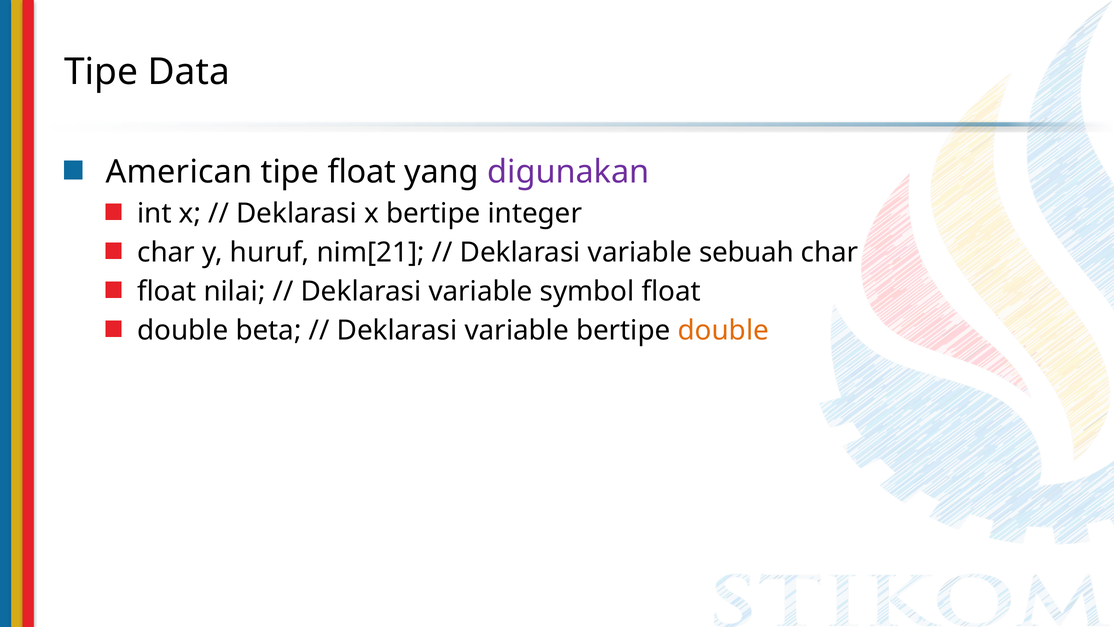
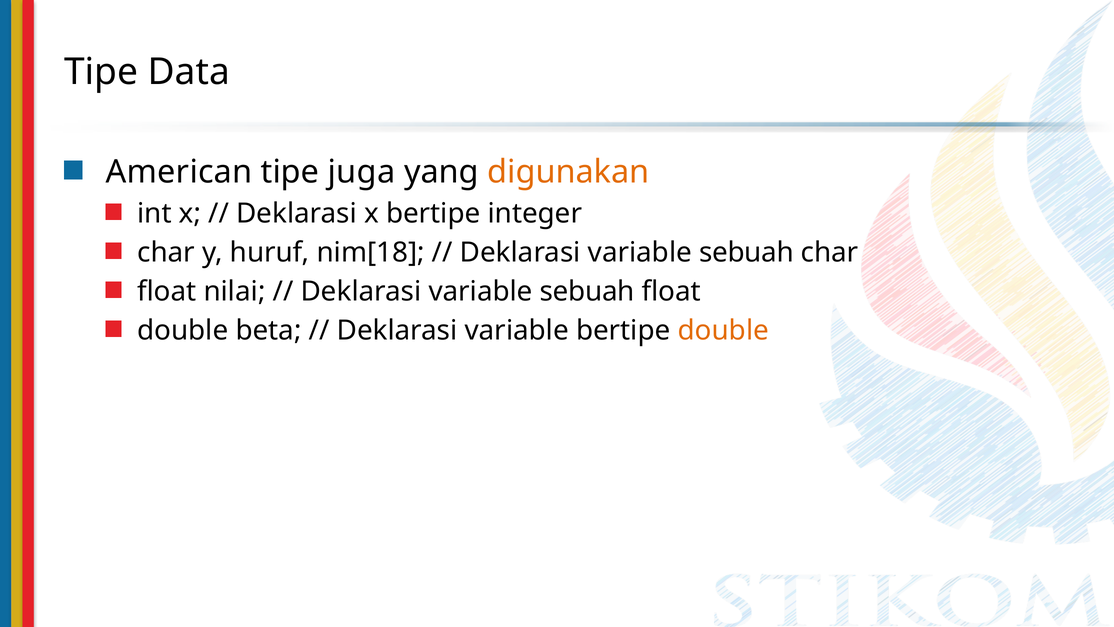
tipe float: float -> juga
digunakan colour: purple -> orange
nim[21: nim[21 -> nim[18
symbol at (587, 292): symbol -> sebuah
